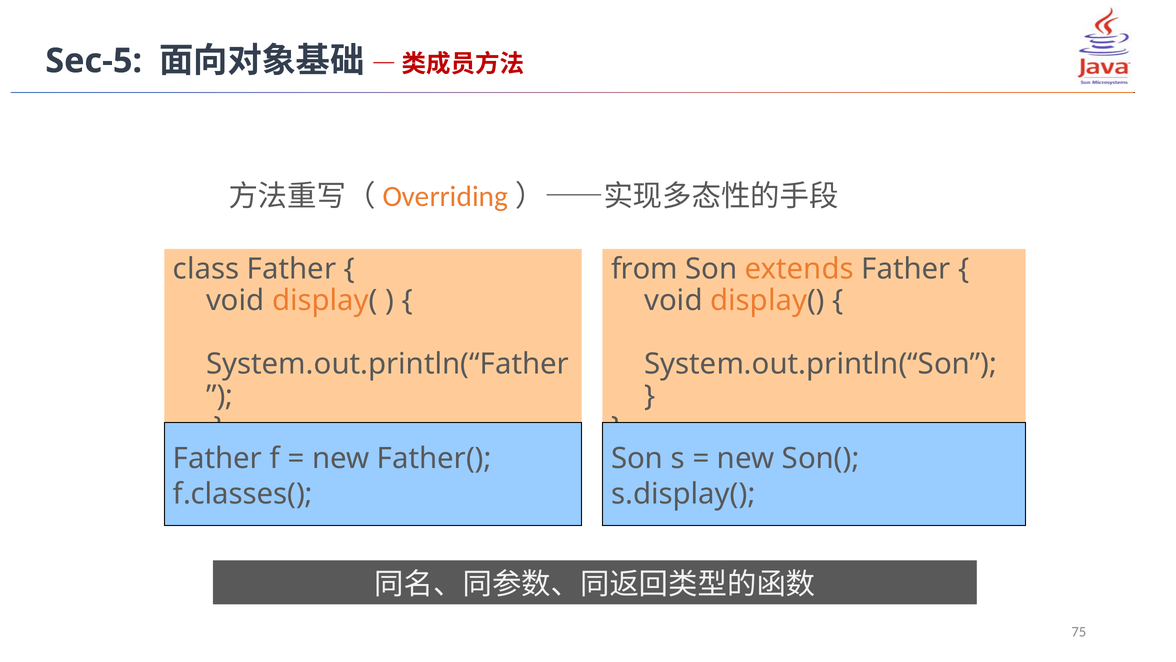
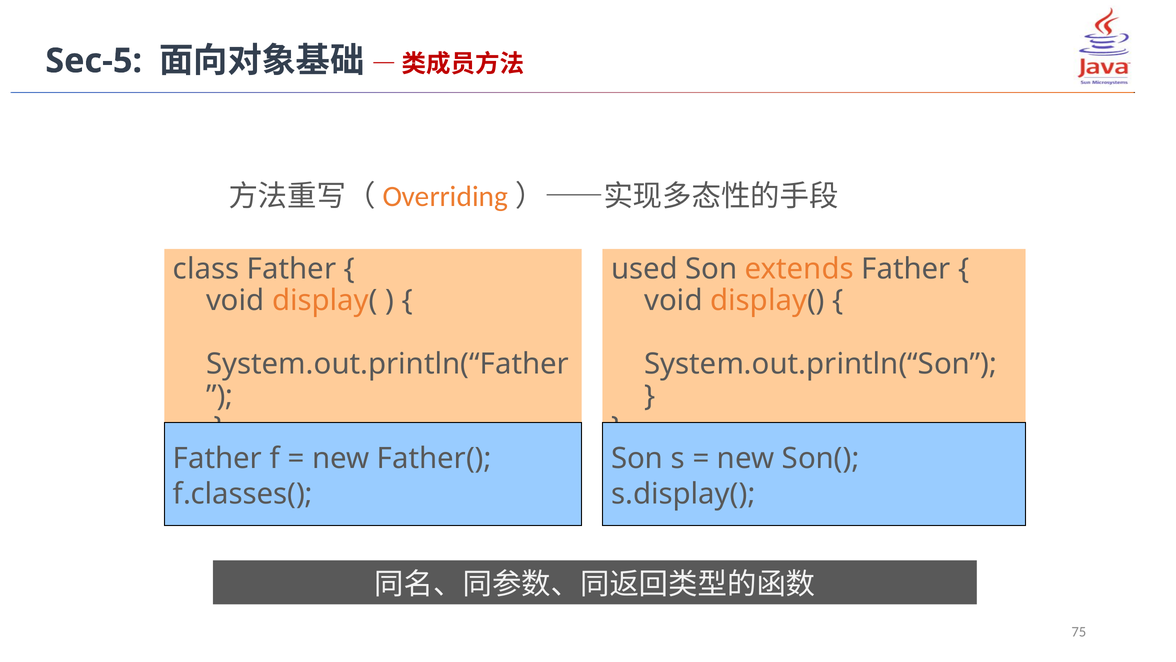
from: from -> used
